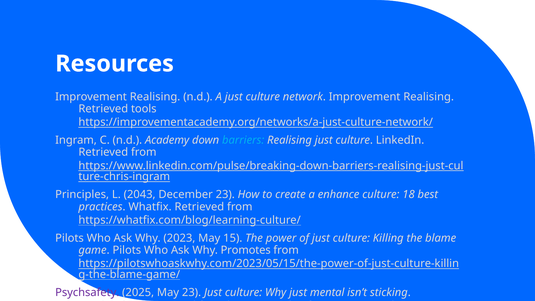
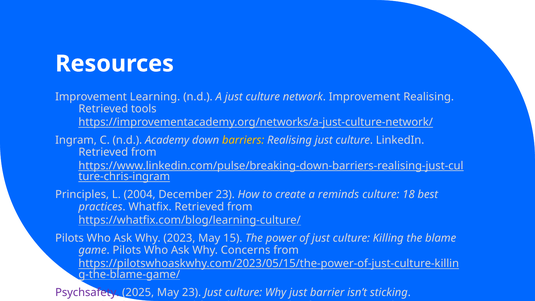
Realising at (155, 97): Realising -> Learning
barriers colour: light blue -> yellow
2043: 2043 -> 2004
enhance: enhance -> reminds
Promotes: Promotes -> Concerns
mental: mental -> barrier
